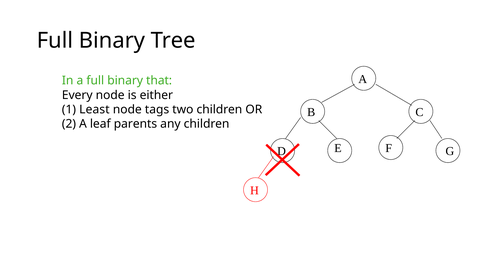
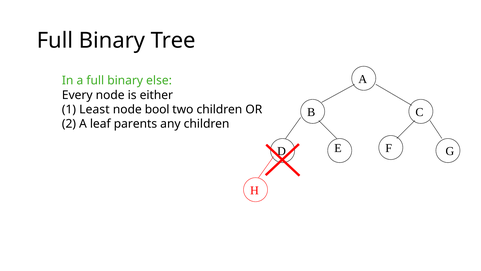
that: that -> else
tags: tags -> bool
